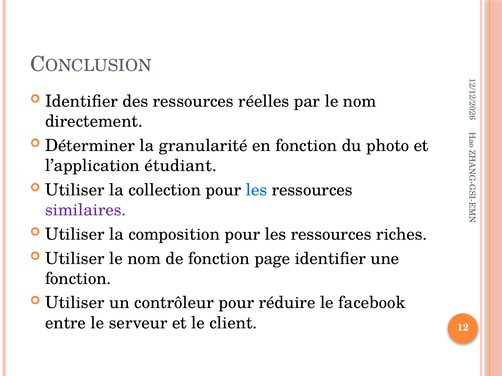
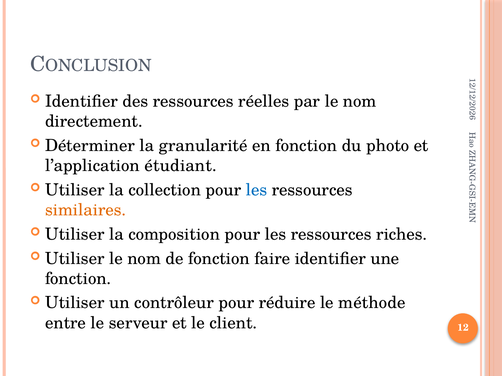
similaires colour: purple -> orange
page: page -> faire
facebook: facebook -> méthode
